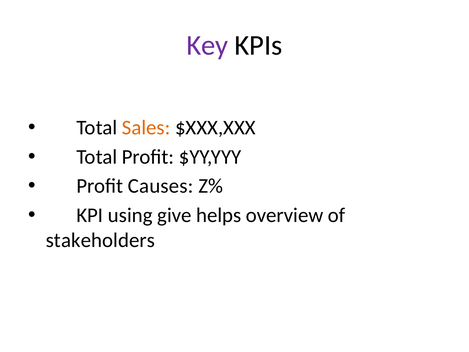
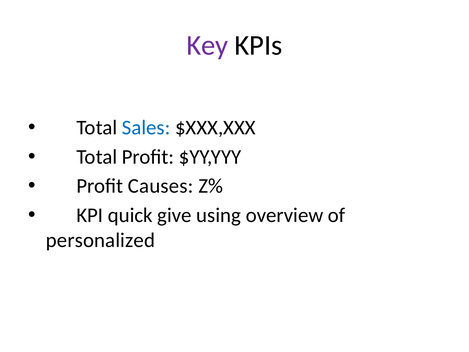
Sales colour: orange -> blue
using: using -> quick
helps: helps -> using
stakeholders: stakeholders -> personalized
